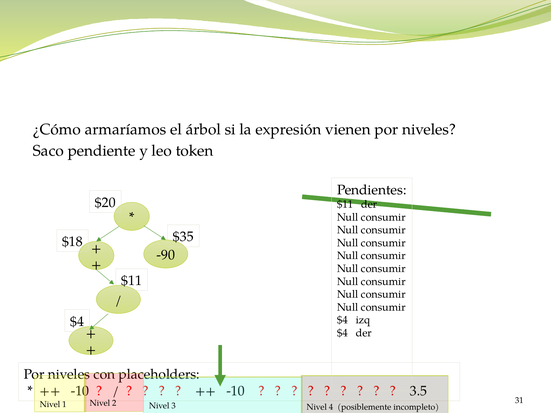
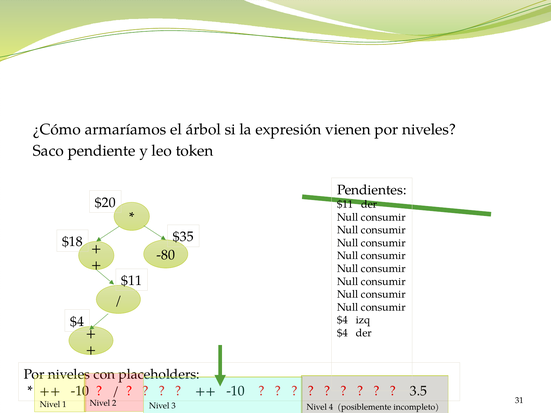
-90: -90 -> -80
